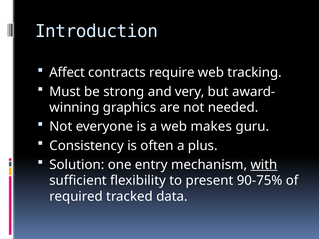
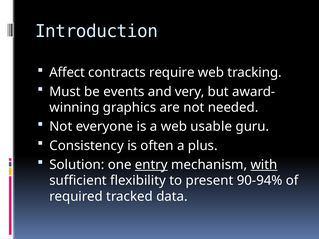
strong: strong -> events
makes: makes -> usable
entry underline: none -> present
90-75%: 90-75% -> 90-94%
